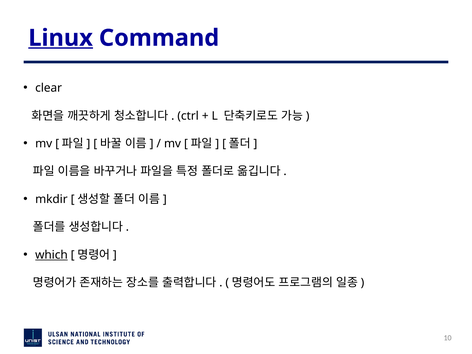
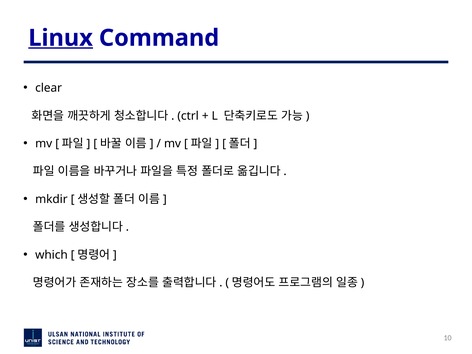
which underline: present -> none
